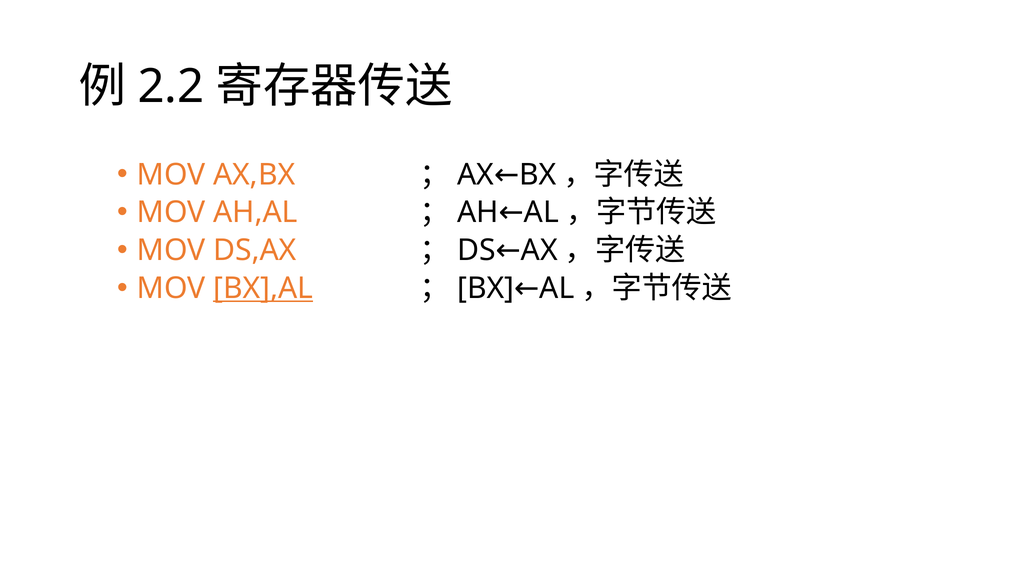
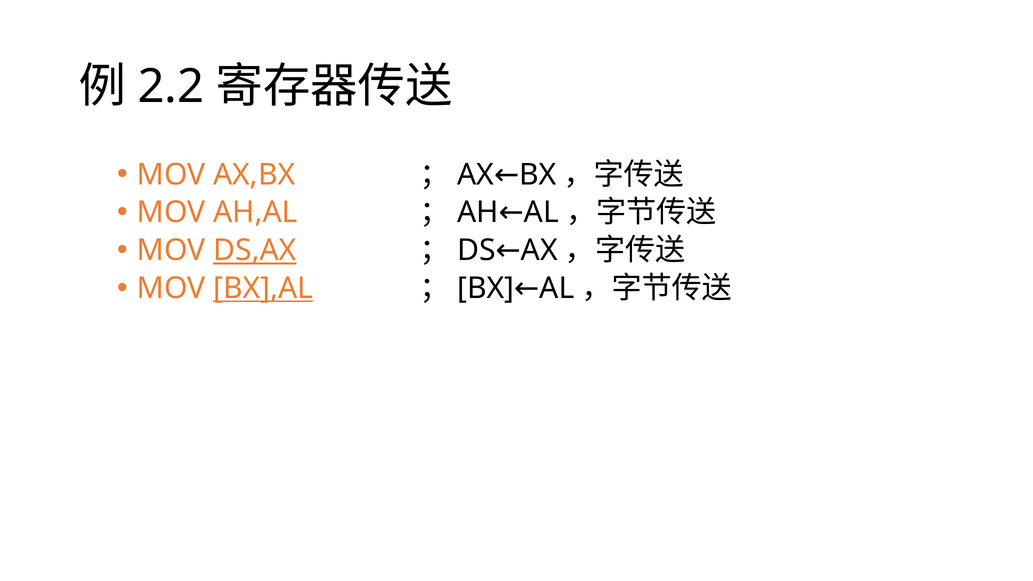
DS,AX underline: none -> present
